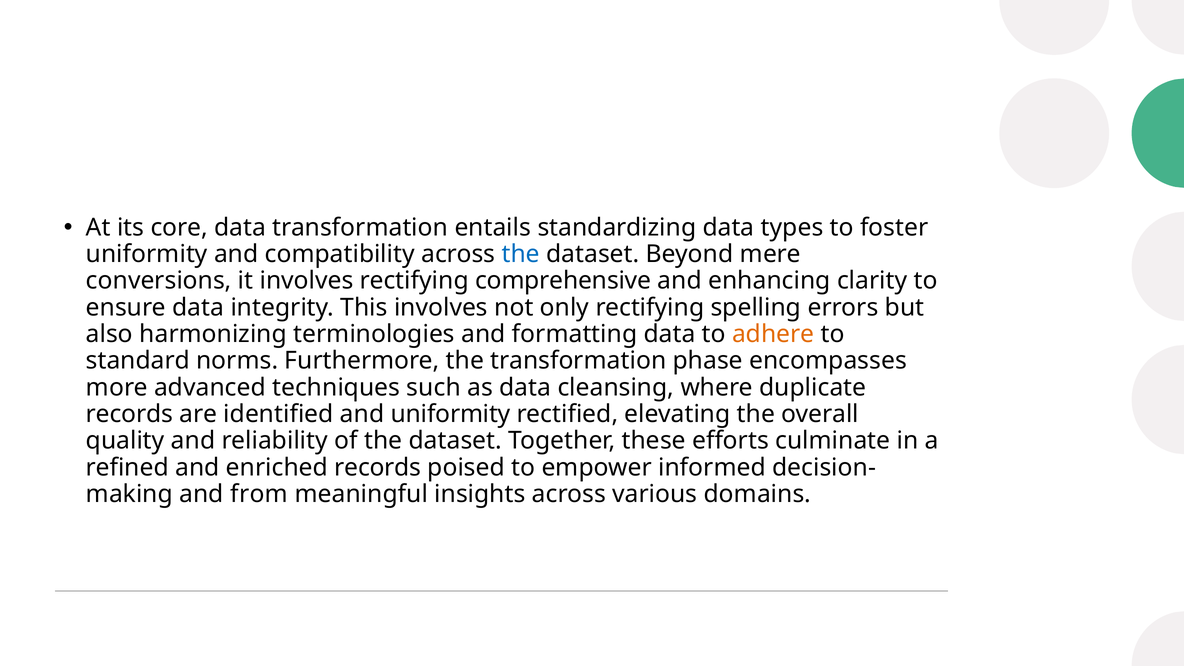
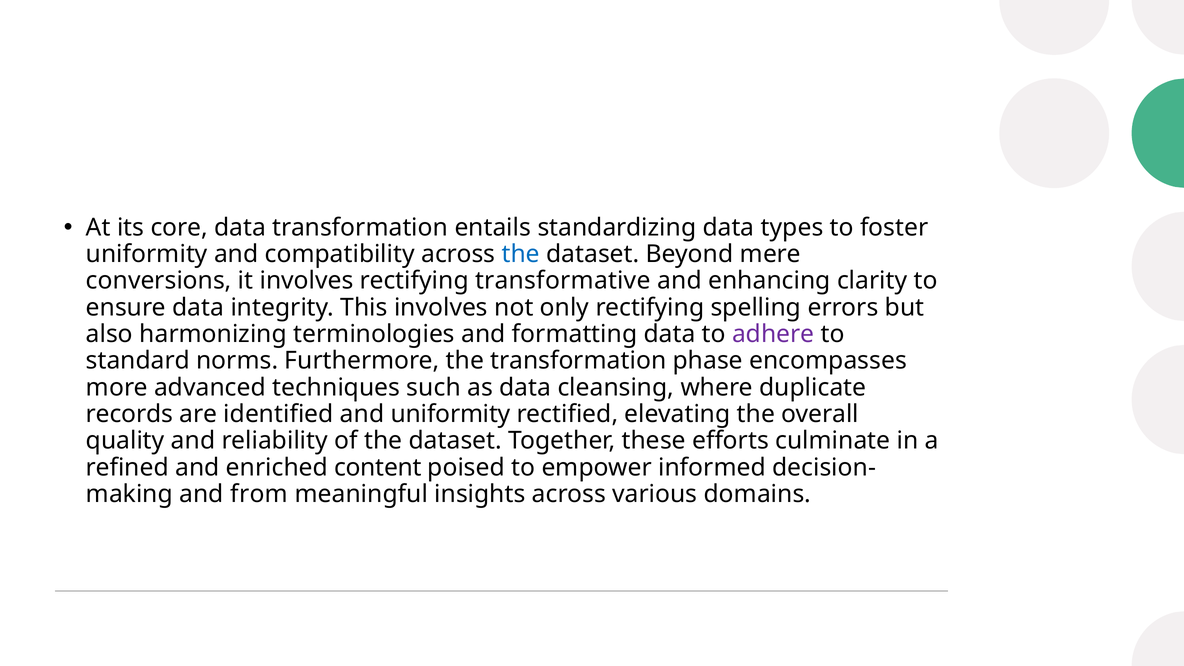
comprehensive: comprehensive -> transformative
adhere colour: orange -> purple
enriched records: records -> content
